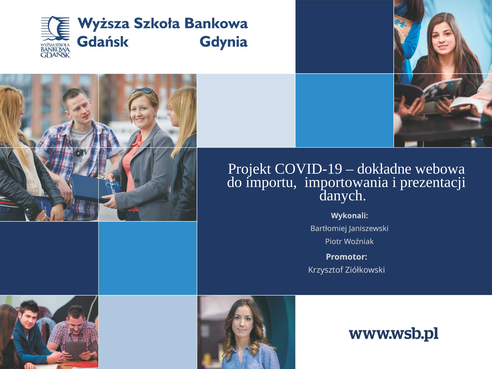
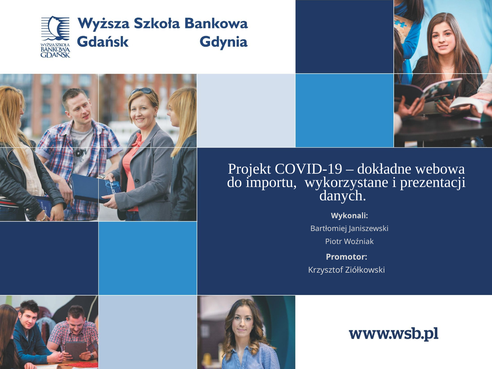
importowania: importowania -> wykorzystane
